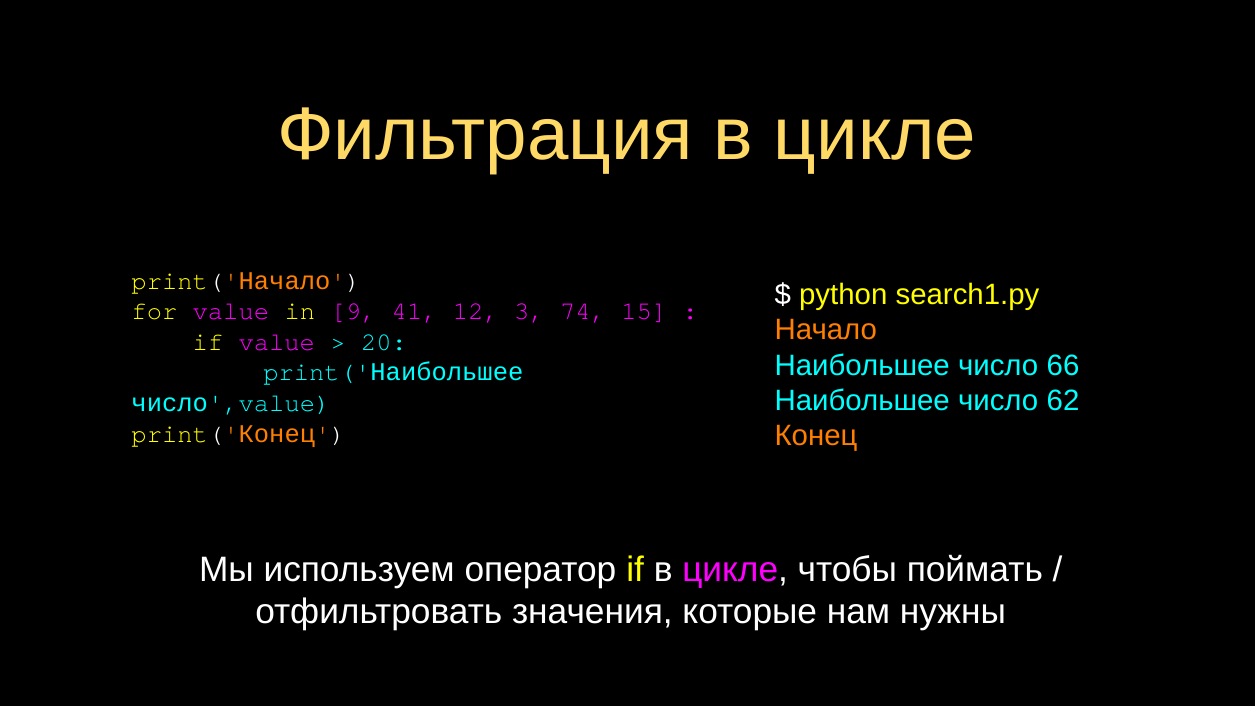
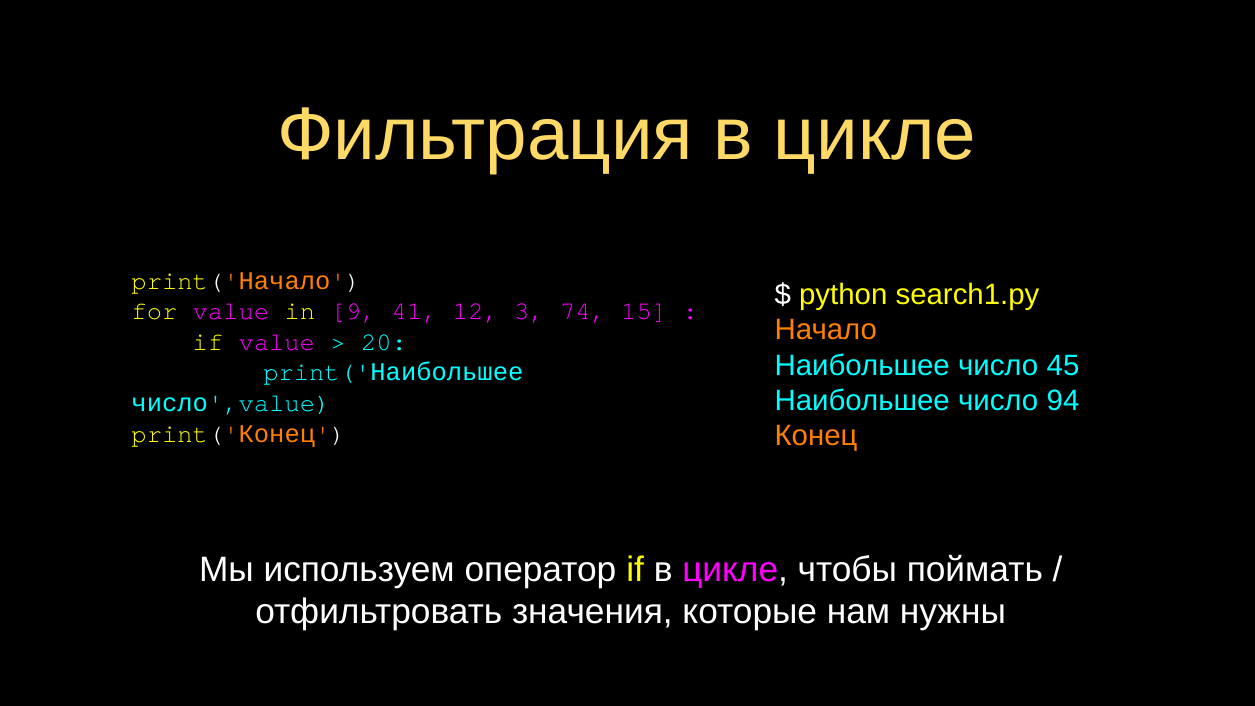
66: 66 -> 45
62: 62 -> 94
